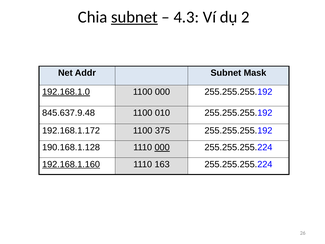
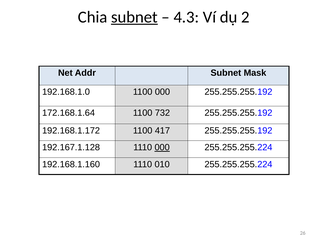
192.168.1.0 underline: present -> none
845.637.9.48: 845.637.9.48 -> 172.168.1.64
010: 010 -> 732
375: 375 -> 417
190.168.1.128: 190.168.1.128 -> 192.167.1.128
192.168.1.160 underline: present -> none
163: 163 -> 010
